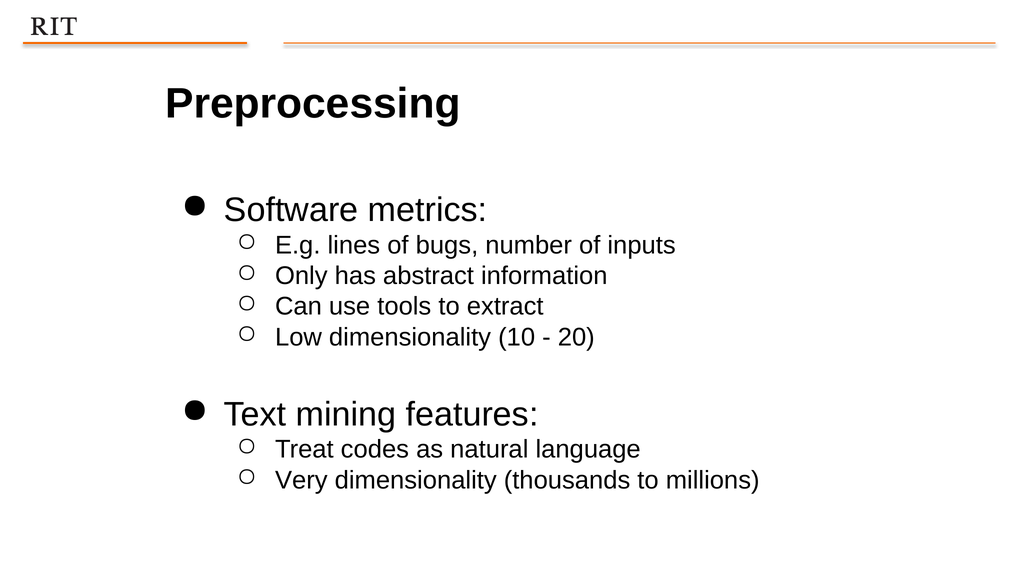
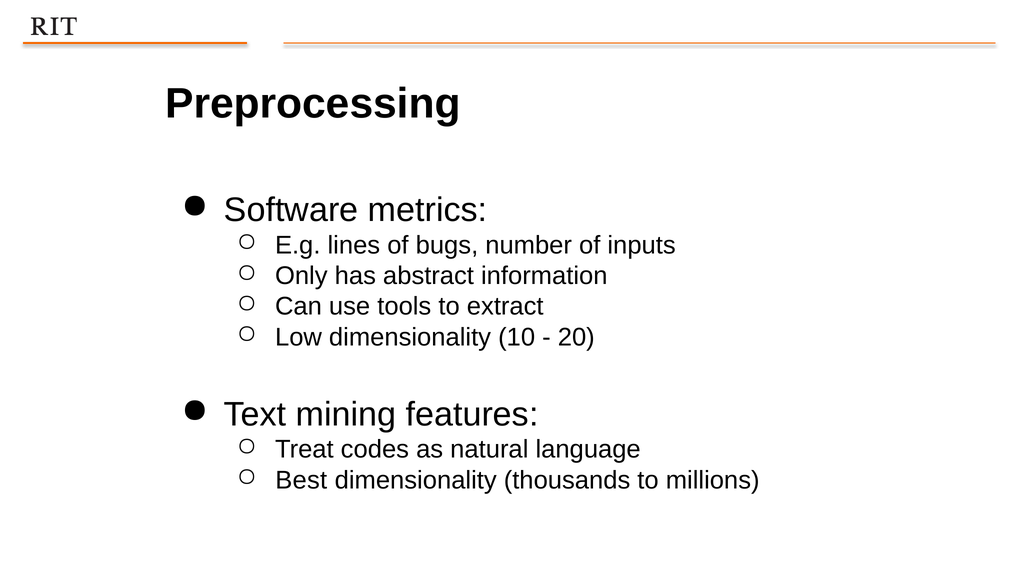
Very: Very -> Best
